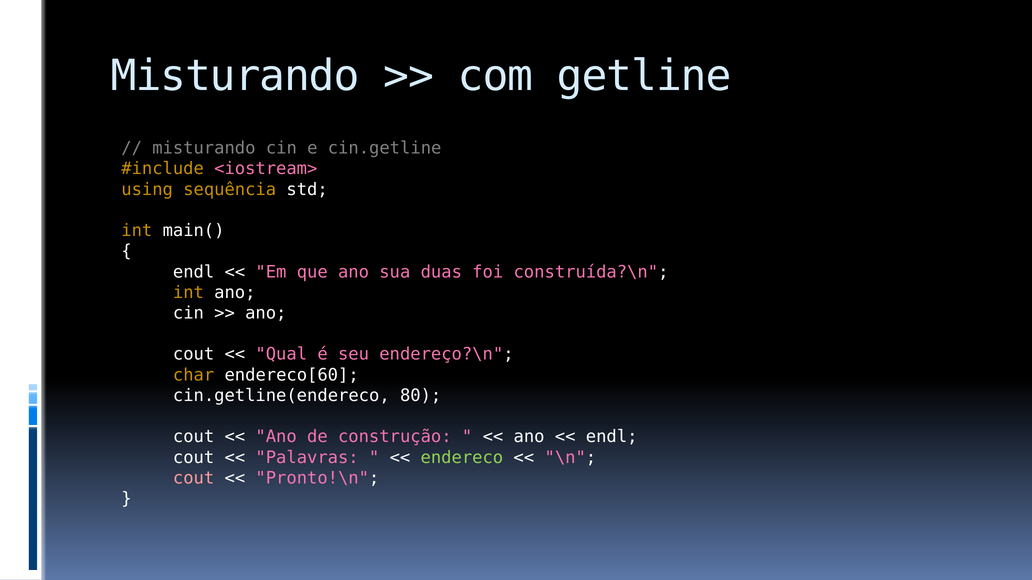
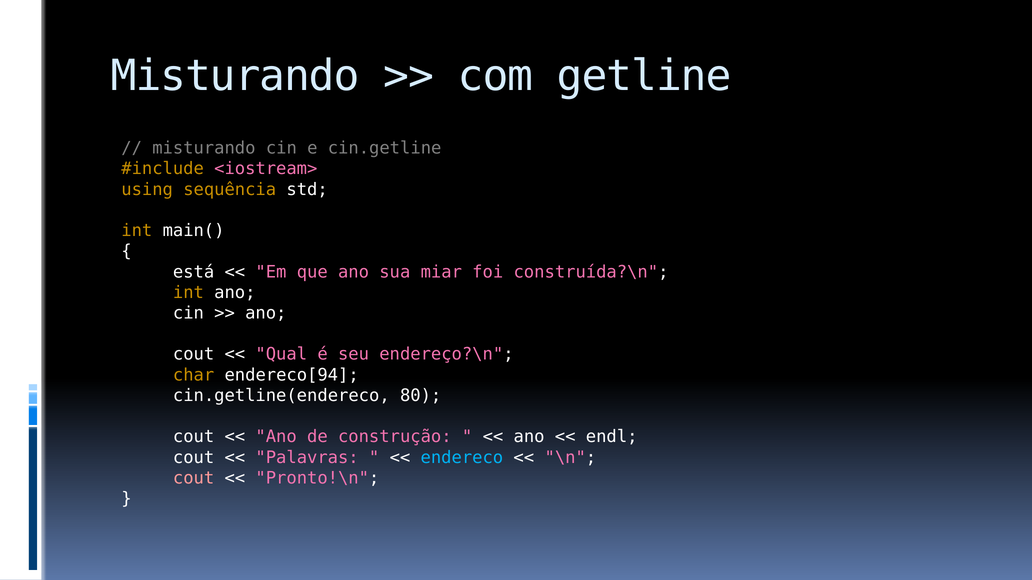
endl at (194, 272): endl -> está
duas: duas -> miar
endereco[60: endereco[60 -> endereco[94
endereco colour: light green -> light blue
